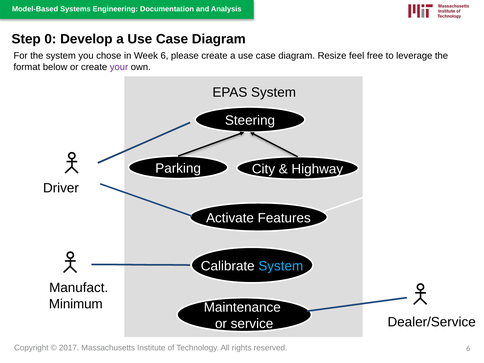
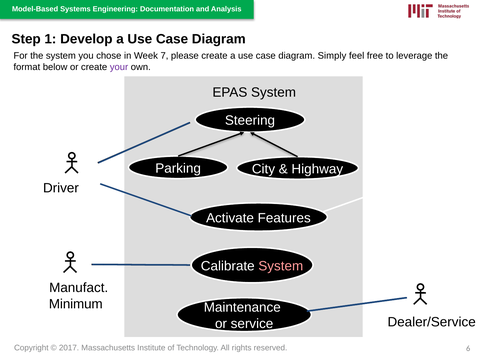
0: 0 -> 1
Week 6: 6 -> 7
Resize: Resize -> Simply
System at (281, 266) colour: light blue -> pink
